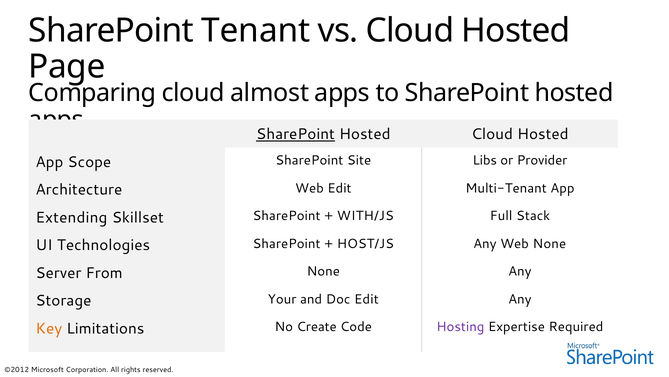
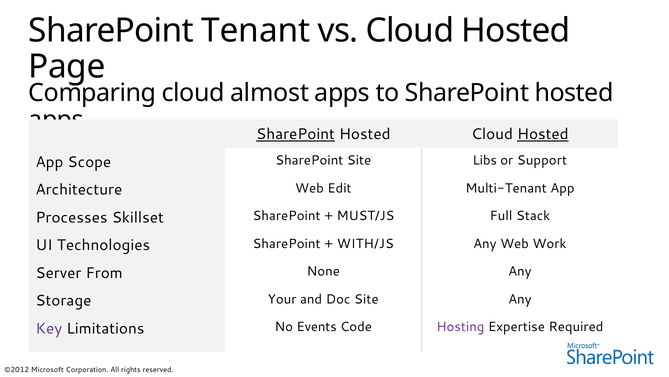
Hosted at (543, 134) underline: none -> present
Provider: Provider -> Support
Extending: Extending -> Processes
WITH/JS: WITH/JS -> MUST/JS
HOST/JS: HOST/JS -> WITH/JS
Web None: None -> Work
Doc Edit: Edit -> Site
Key colour: orange -> purple
Create: Create -> Events
